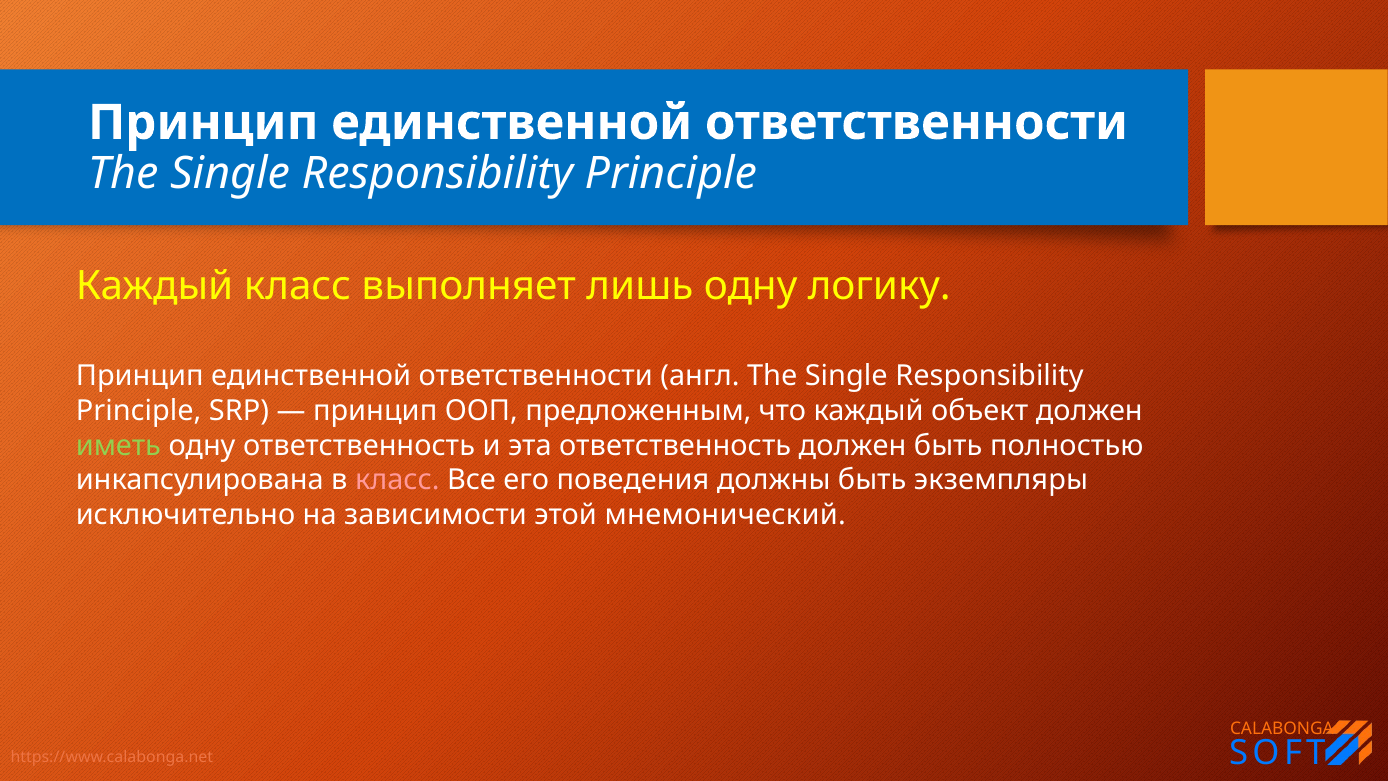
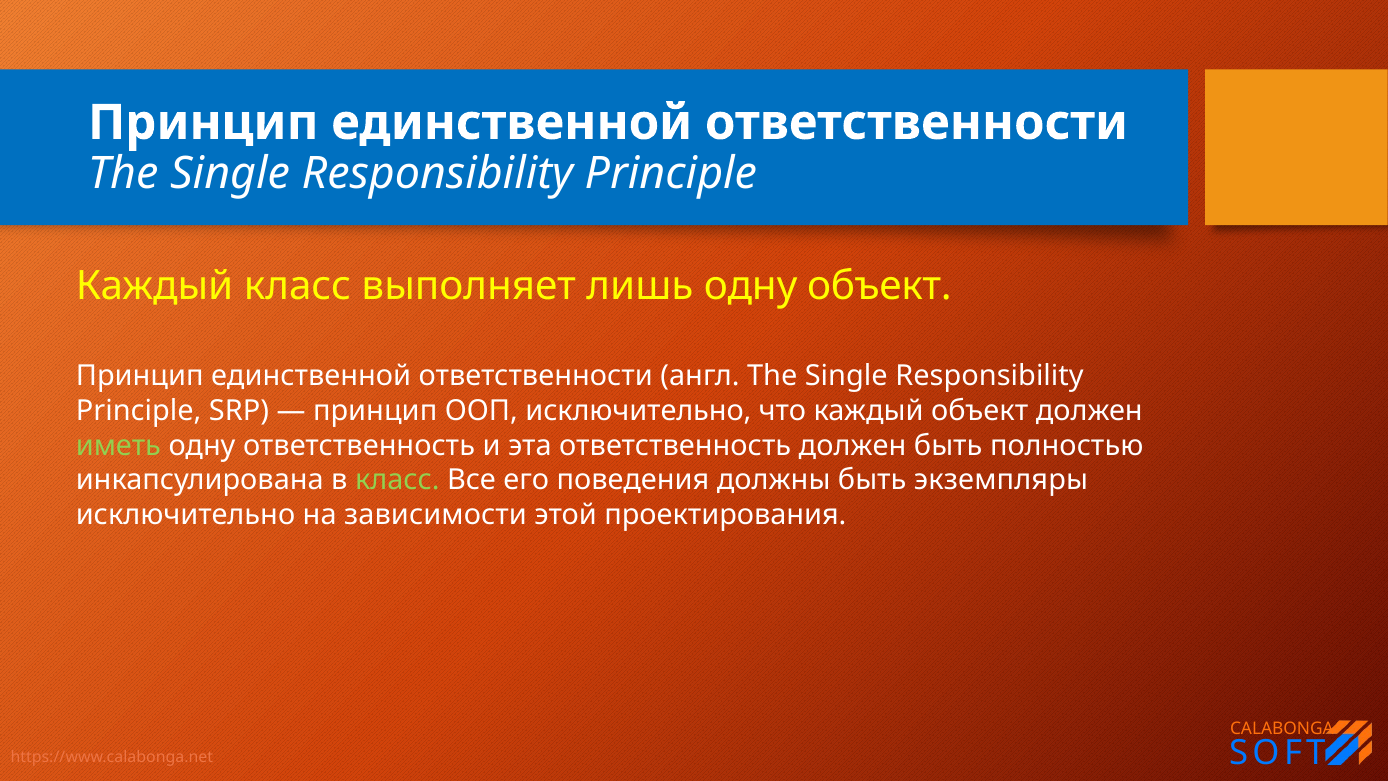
одну логику: логику -> объект
ООП предложенным: предложенным -> исключительно
класс at (397, 480) colour: pink -> light green
мнемонический: мнемонический -> проектирования
